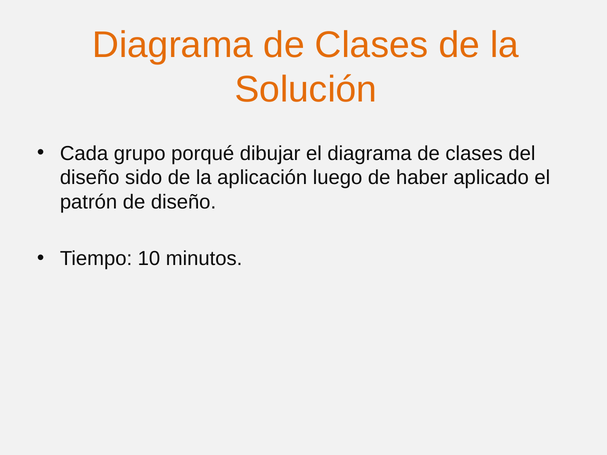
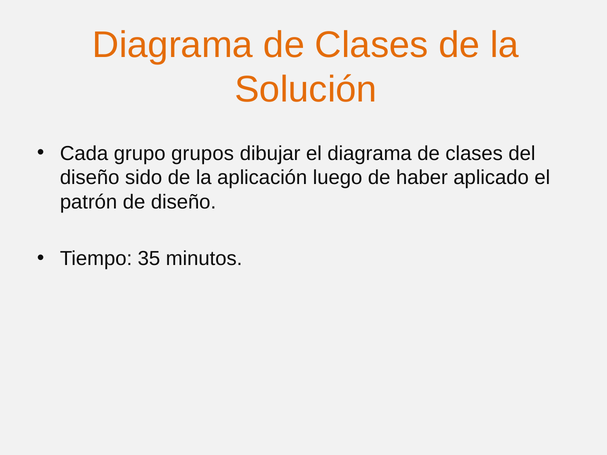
porqué: porqué -> grupos
10: 10 -> 35
